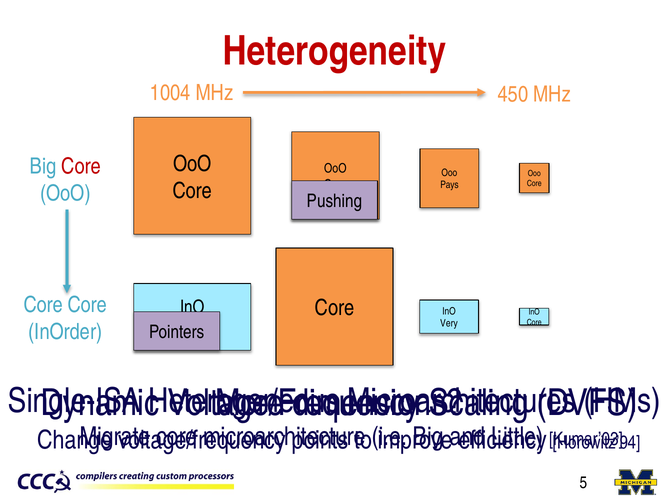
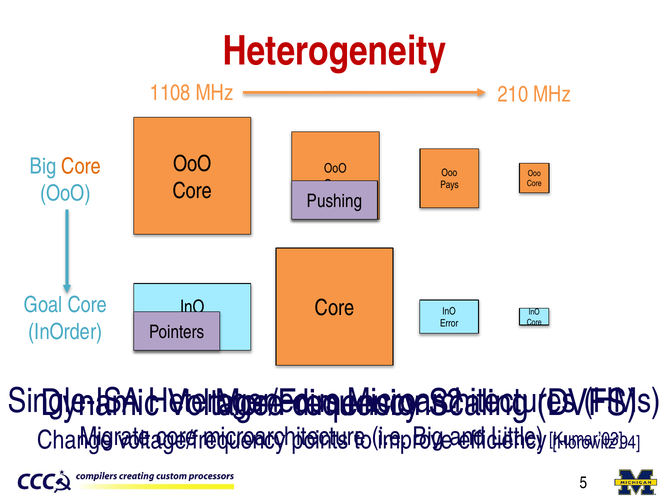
1004: 1004 -> 1108
450: 450 -> 210
Core at (81, 166) colour: red -> orange
Core at (43, 305): Core -> Goal
Very: Very -> Error
